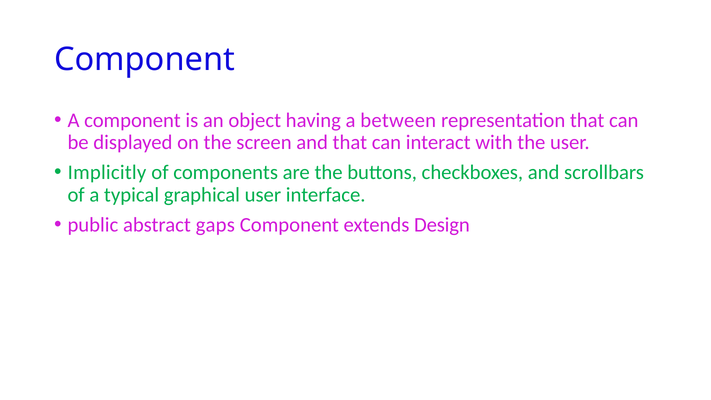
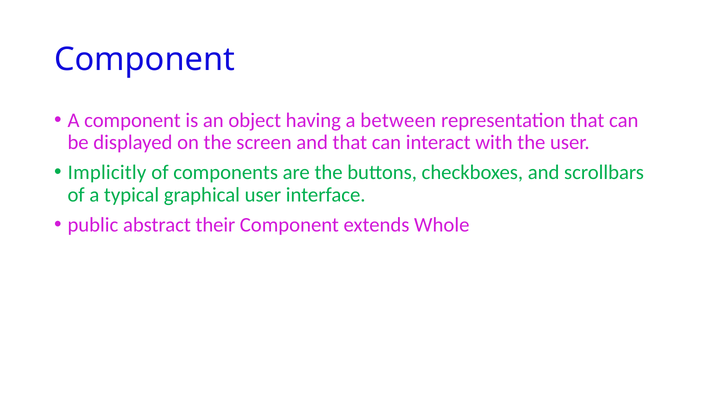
gaps: gaps -> their
Design: Design -> Whole
